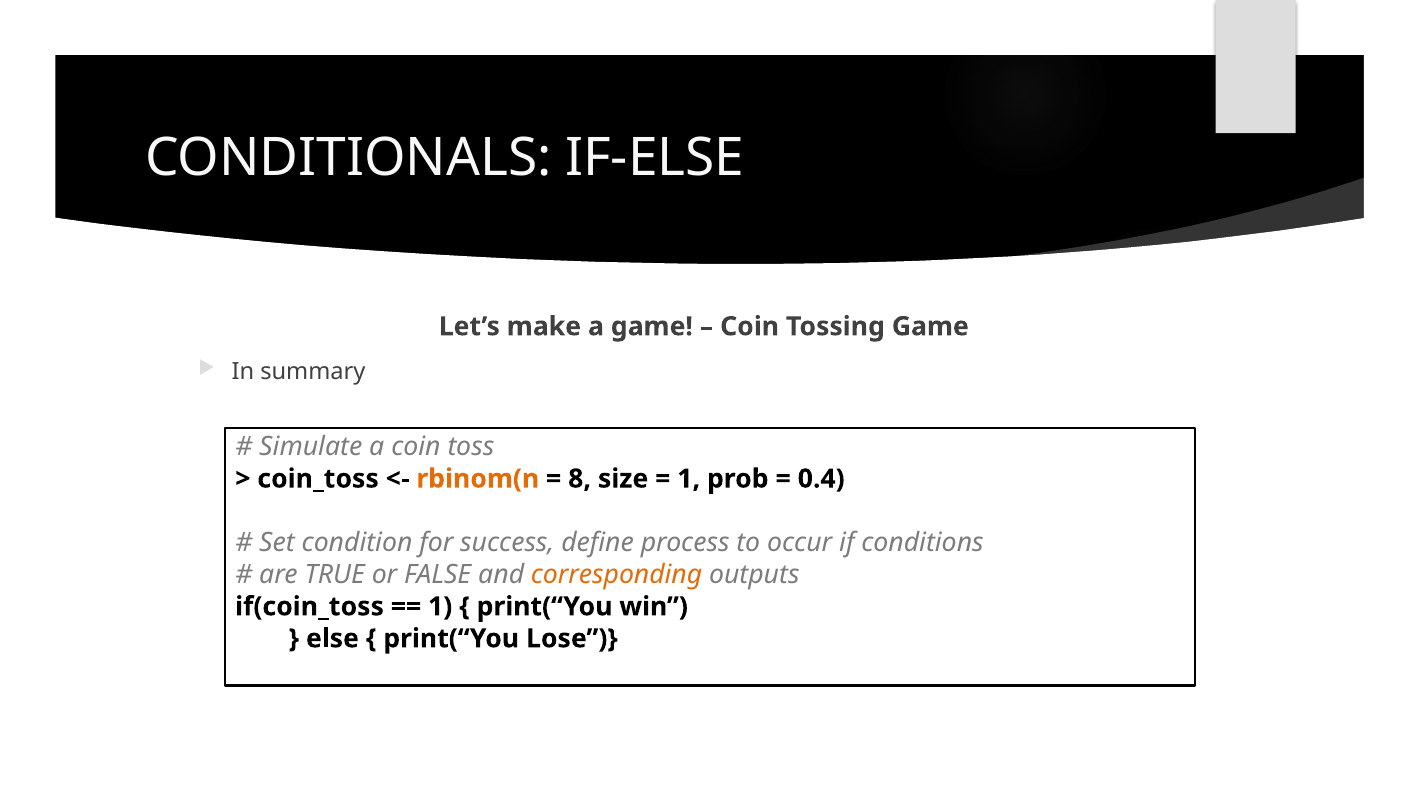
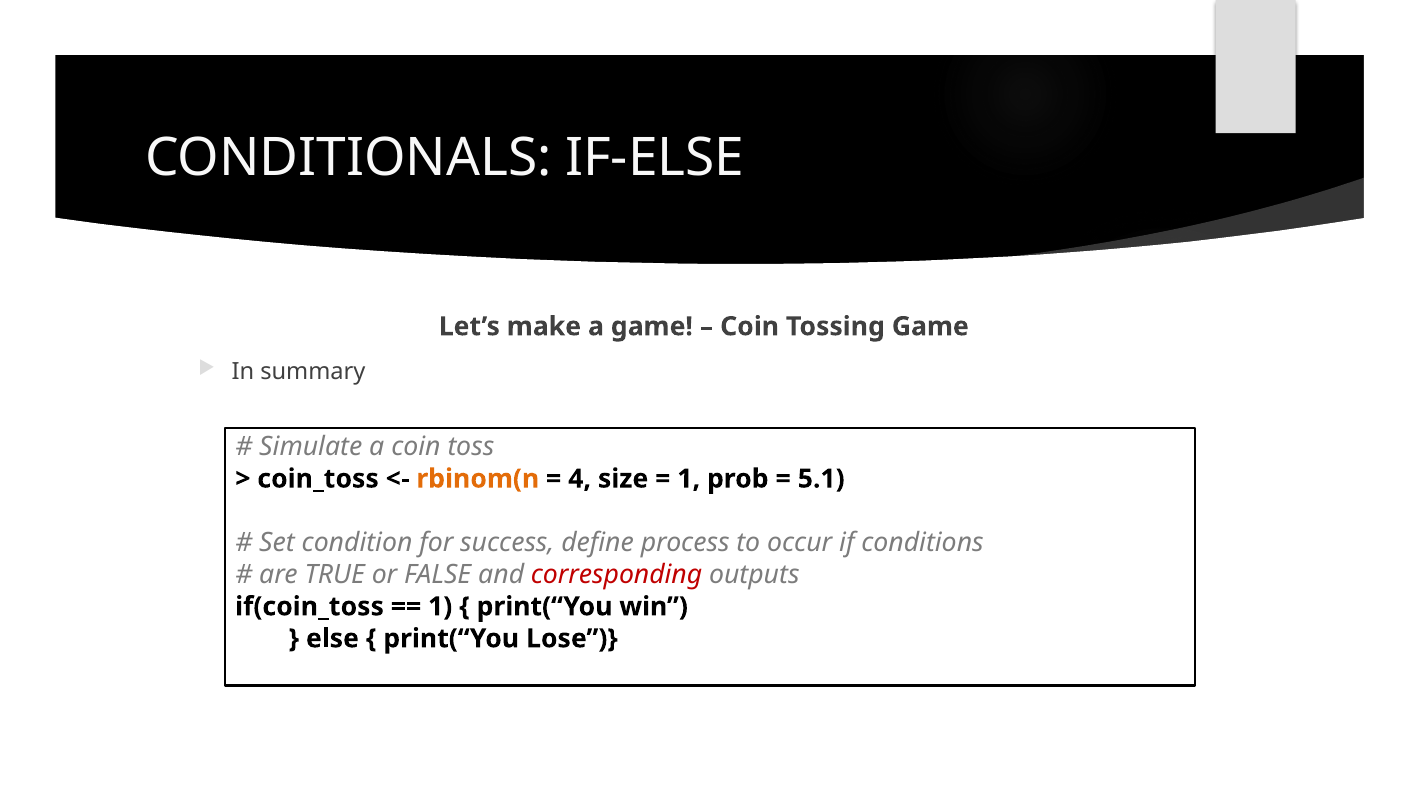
8: 8 -> 4
0.4: 0.4 -> 5.1
corresponding colour: orange -> red
